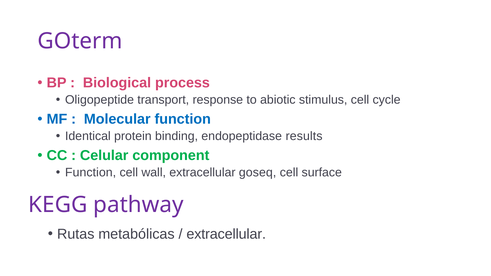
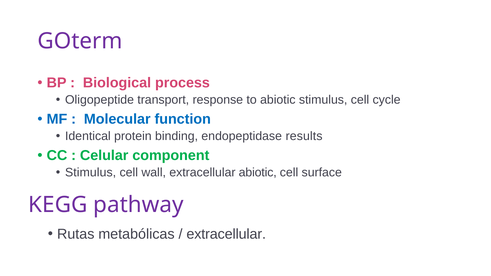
Function at (91, 173): Function -> Stimulus
extracellular goseq: goseq -> abiotic
